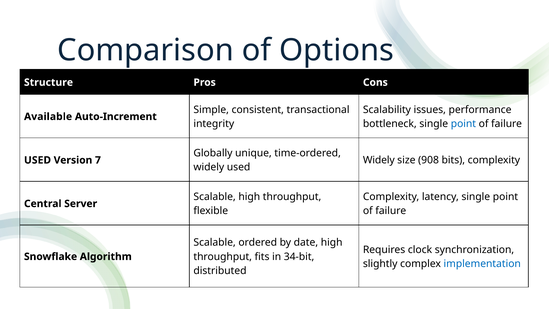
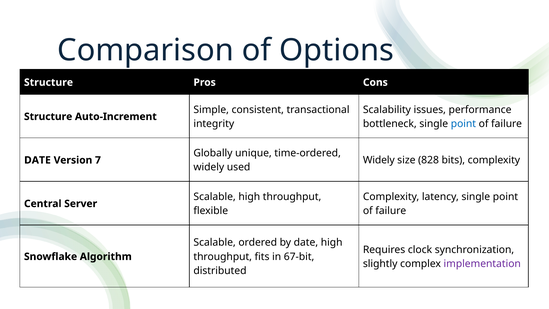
Available at (48, 117): Available -> Structure
908: 908 -> 828
USED at (38, 160): USED -> DATE
34-bit: 34-bit -> 67-bit
implementation colour: blue -> purple
